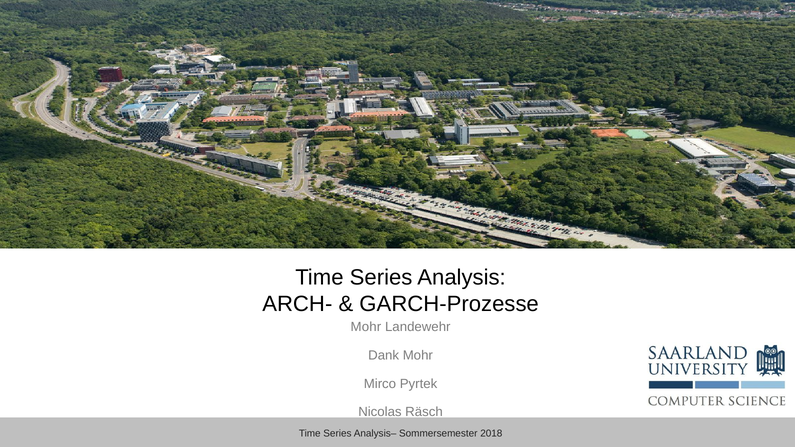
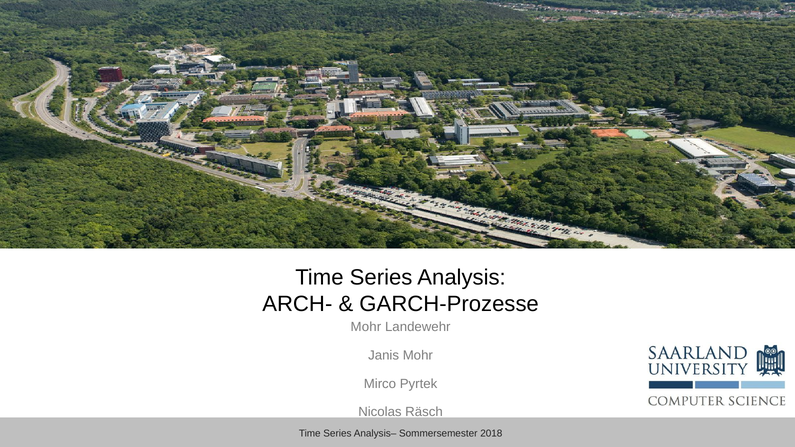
Dank: Dank -> Janis
